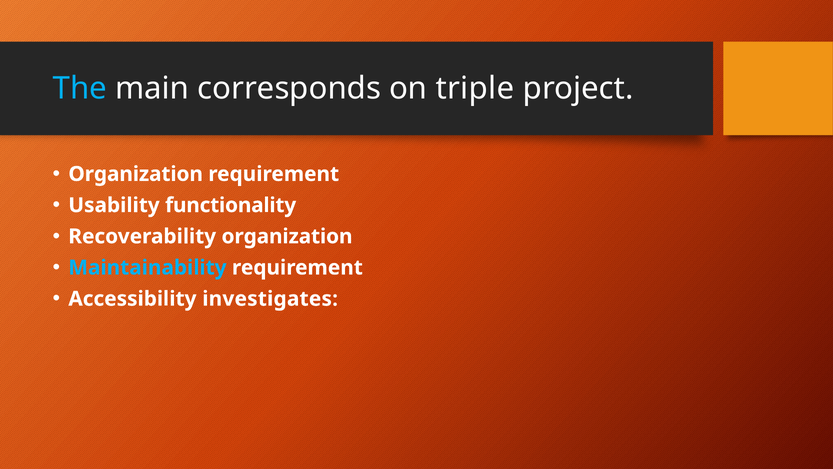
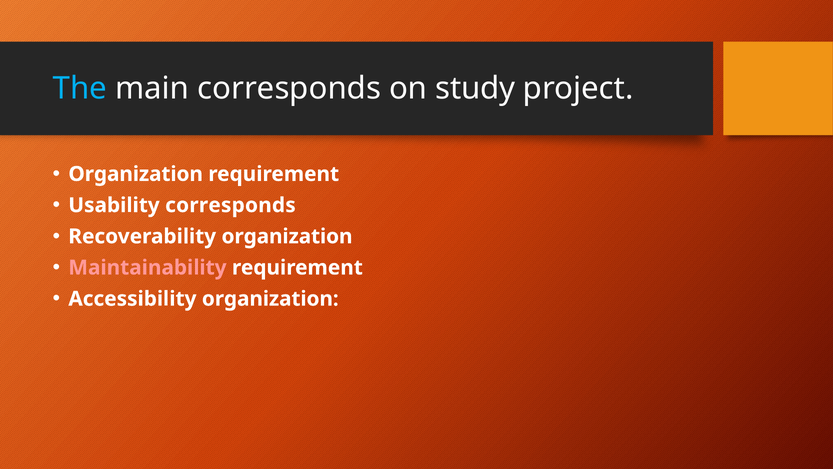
triple: triple -> study
Usability functionality: functionality -> corresponds
Maintainability colour: light blue -> pink
Accessibility investigates: investigates -> organization
